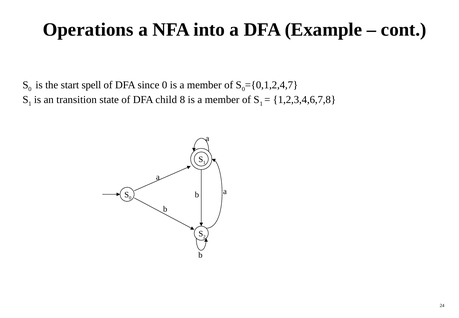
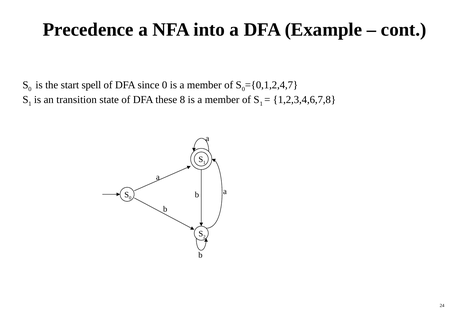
Operations: Operations -> Precedence
child: child -> these
